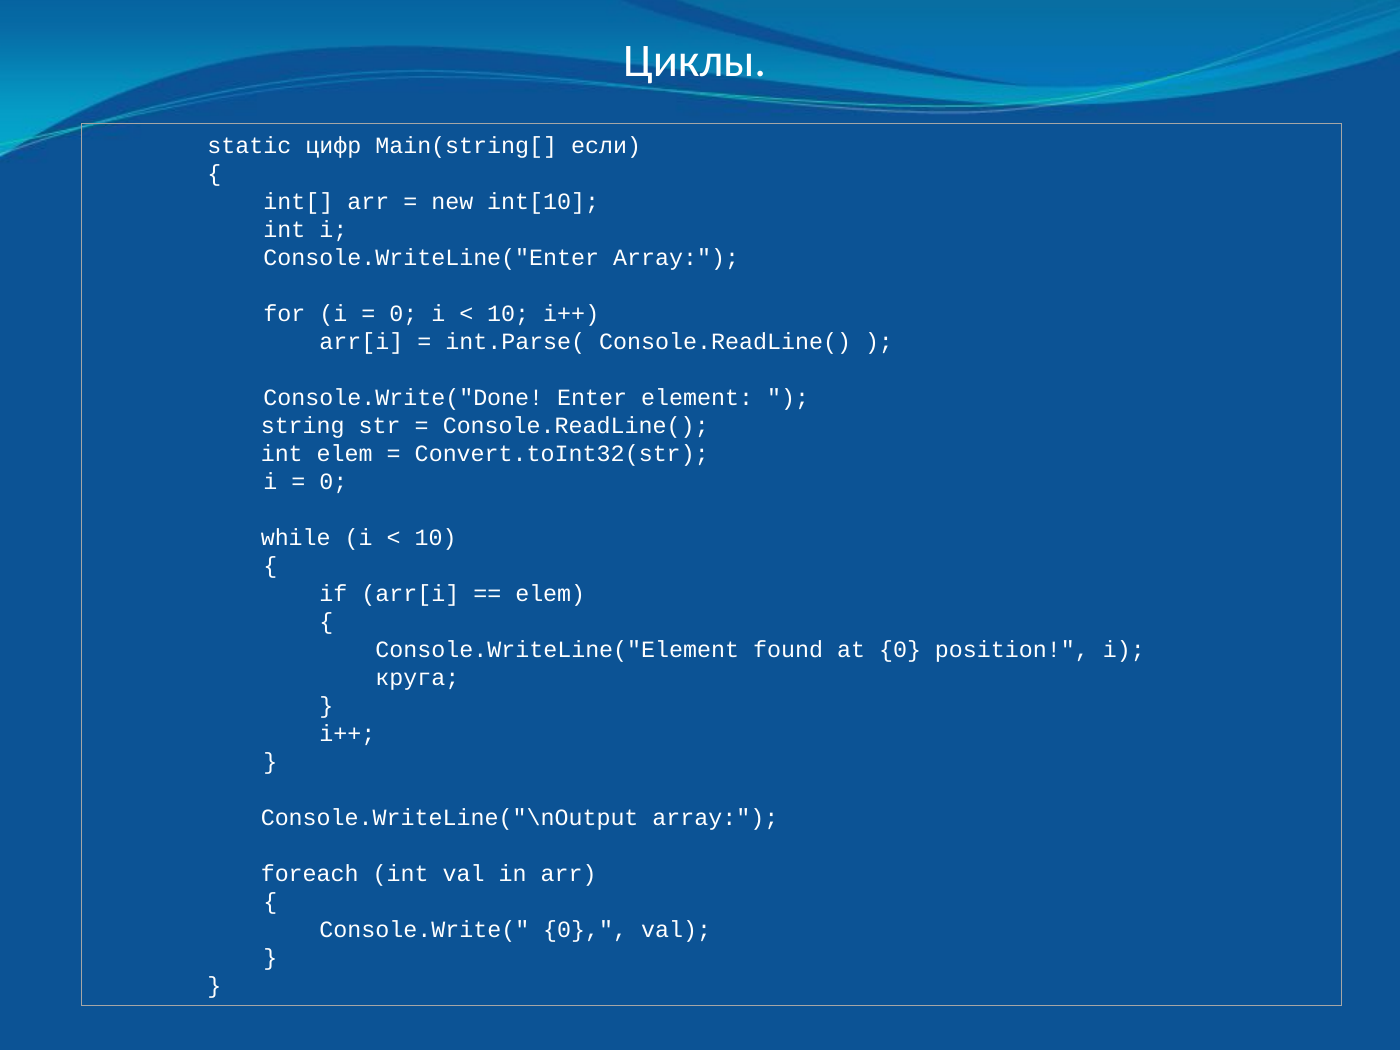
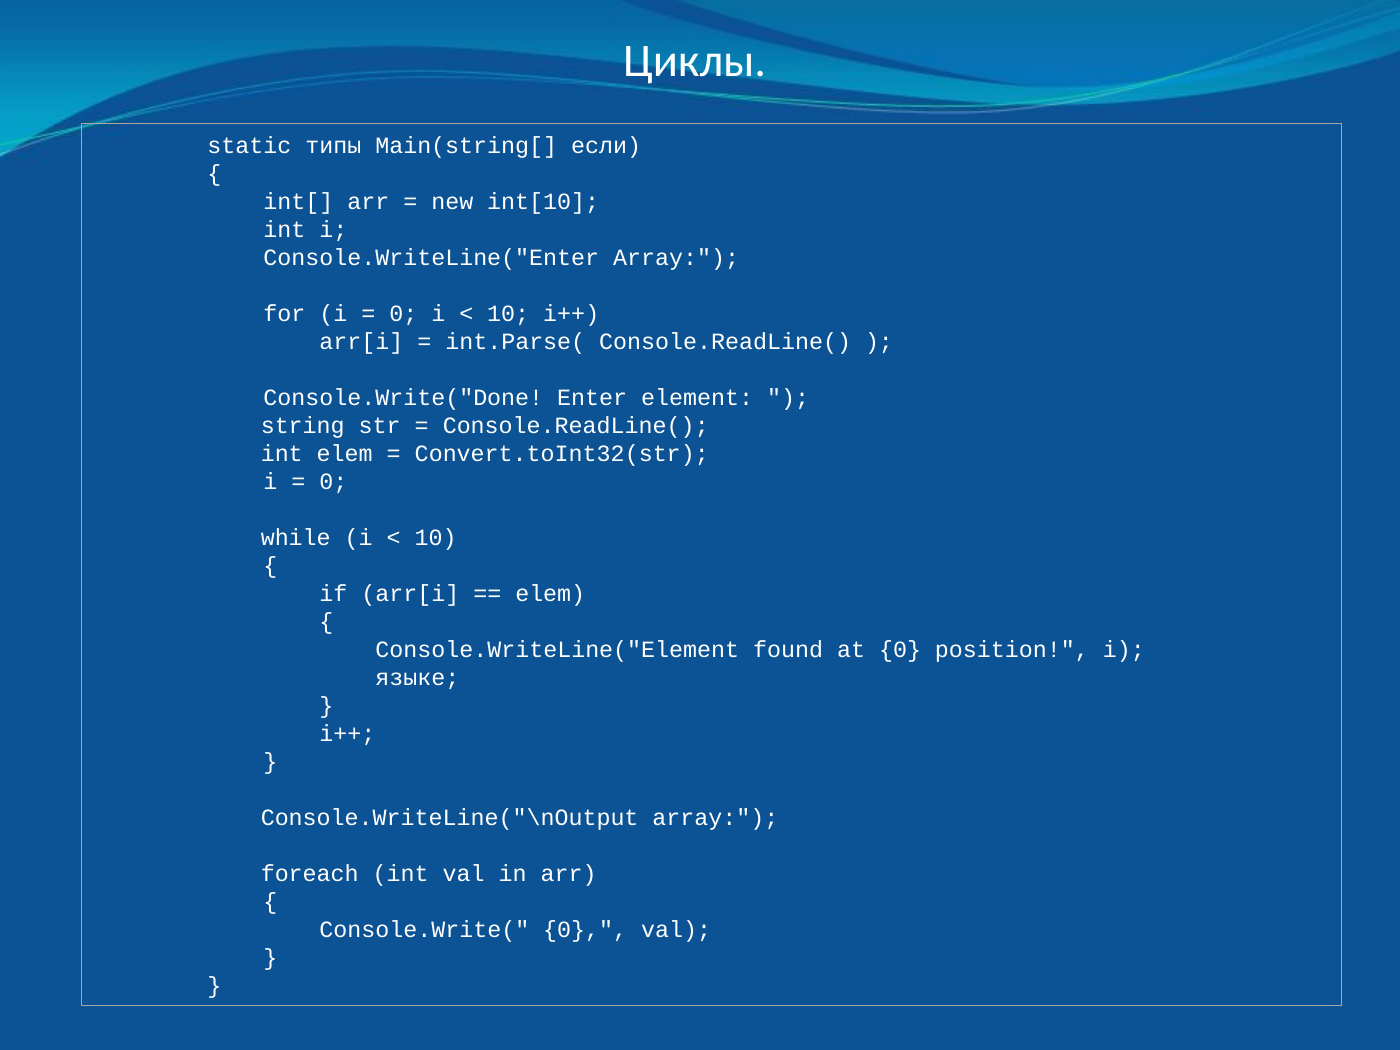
цифр: цифр -> типы
круга: круга -> языке
